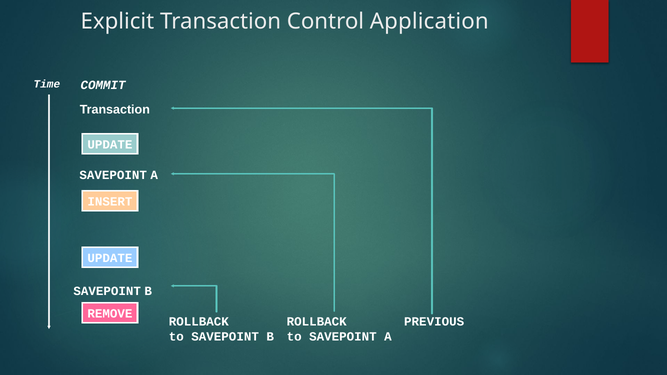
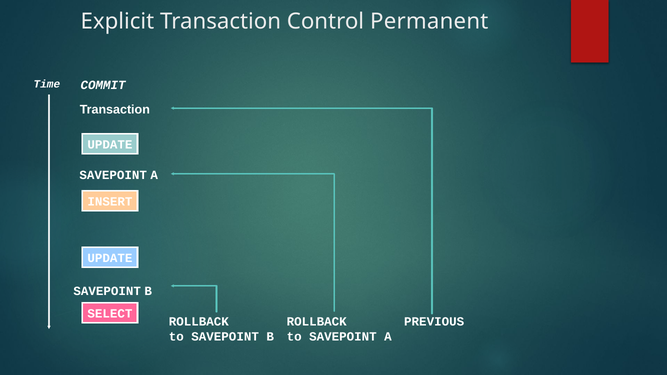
Application: Application -> Permanent
REMOVE: REMOVE -> SELECT
